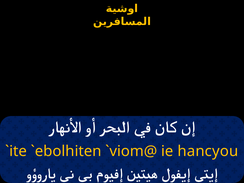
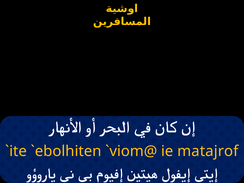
hancyou: hancyou -> matajrof
